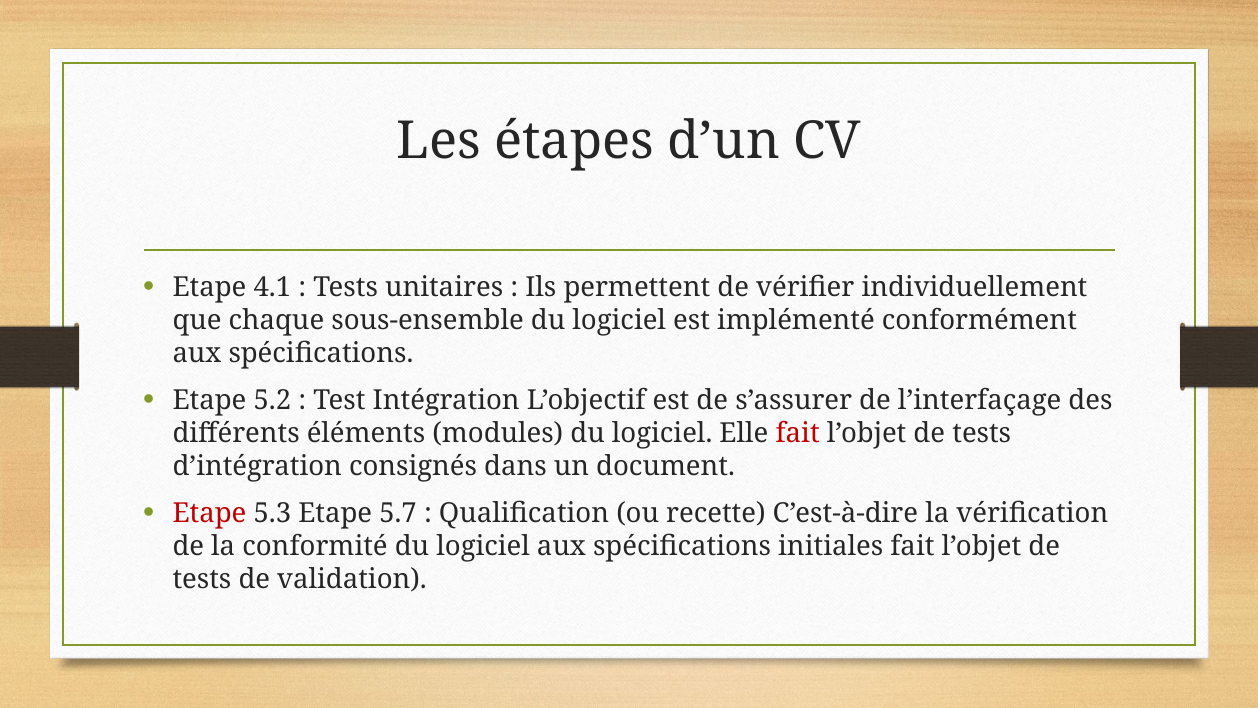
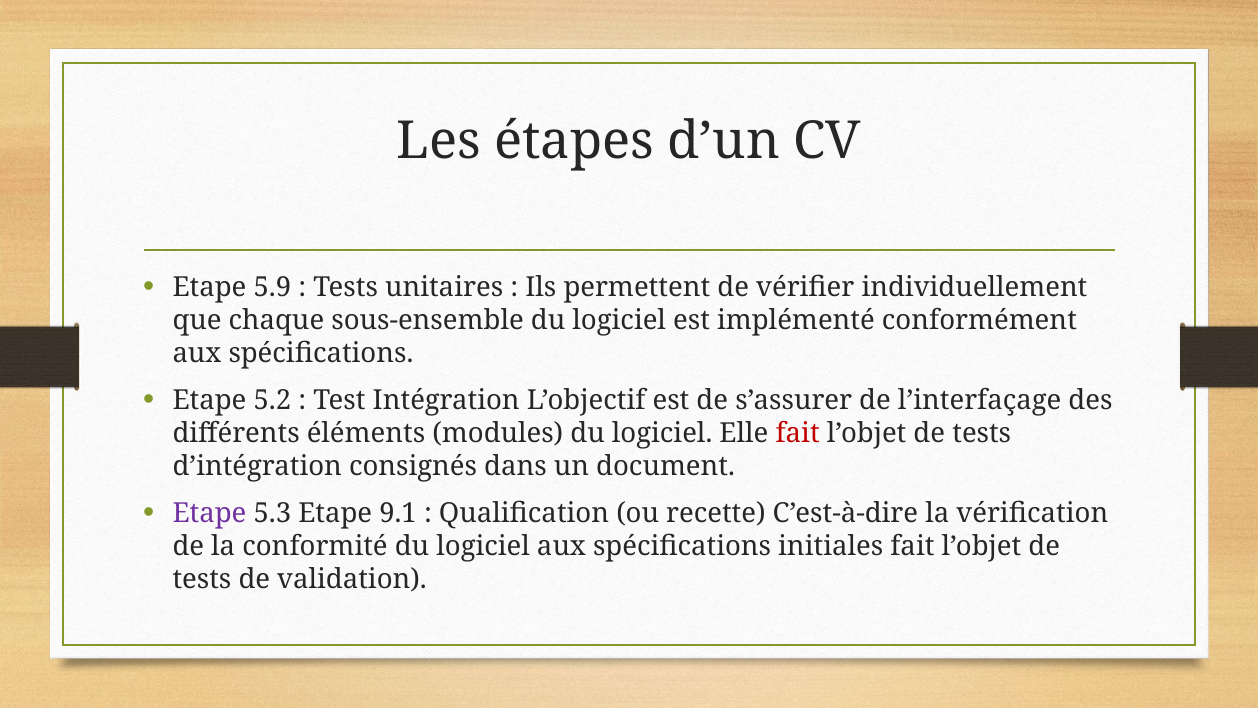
4.1: 4.1 -> 5.9
Etape at (210, 513) colour: red -> purple
5.7: 5.7 -> 9.1
